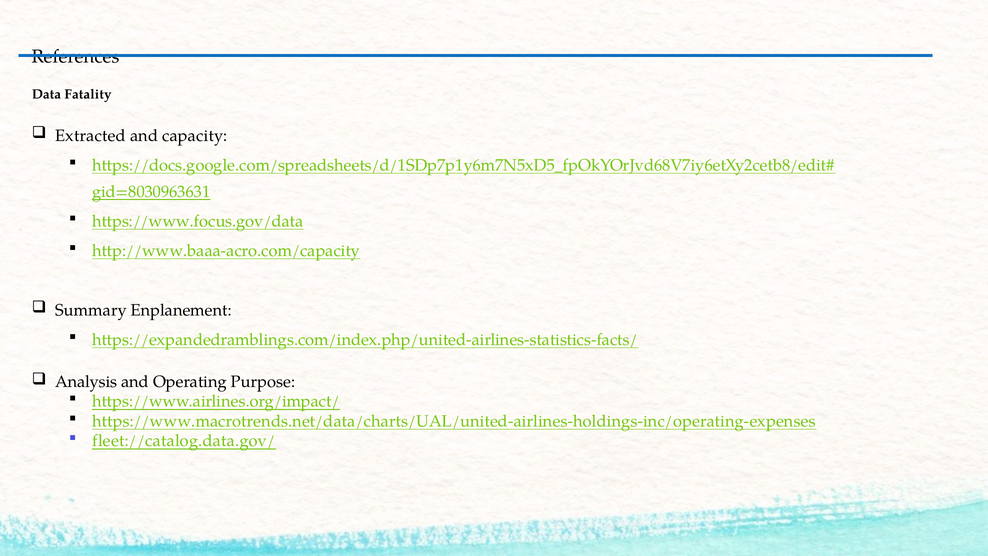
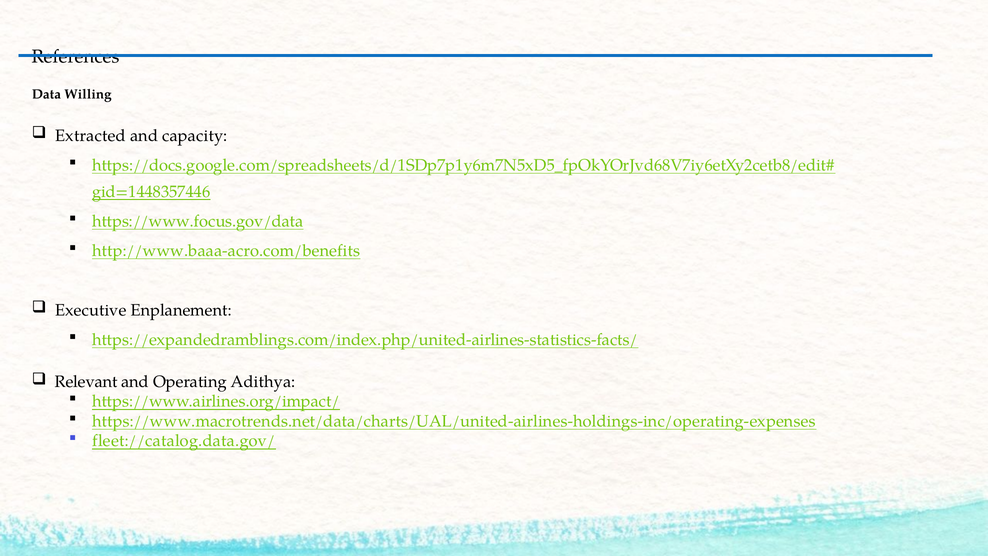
Fatality: Fatality -> Willing
gid=8030963631: gid=8030963631 -> gid=1448357446
http://www.baaa-acro.com/capacity: http://www.baaa-acro.com/capacity -> http://www.baaa-acro.com/benefits
Summary: Summary -> Executive
Analysis: Analysis -> Relevant
Purpose: Purpose -> Adithya
